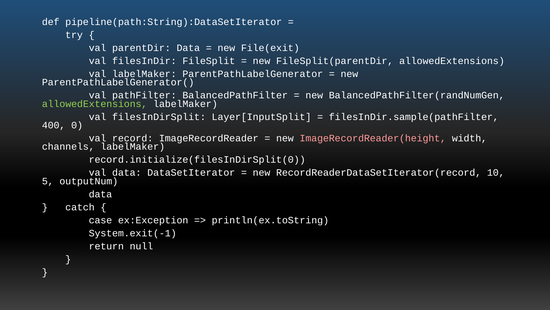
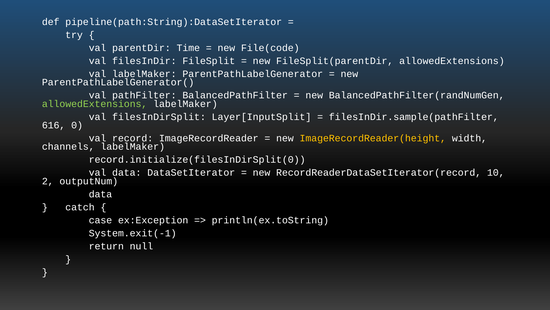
parentDir Data: Data -> Time
File(exit: File(exit -> File(code
400: 400 -> 616
ImageRecordReader(height colour: pink -> yellow
5: 5 -> 2
